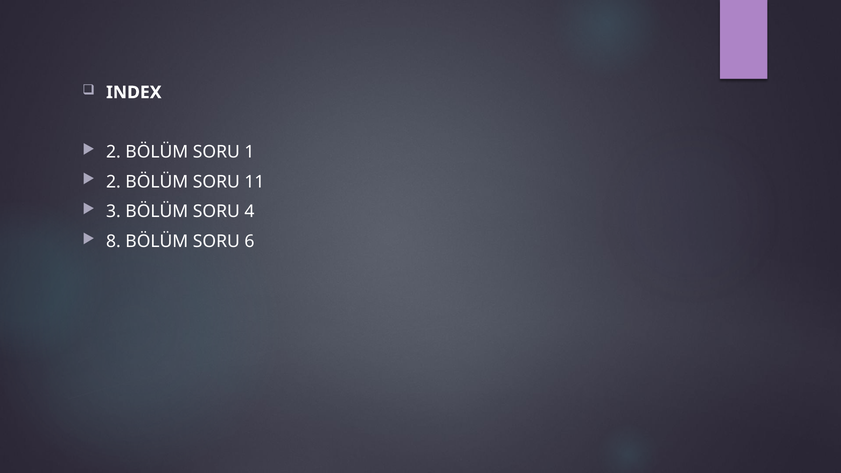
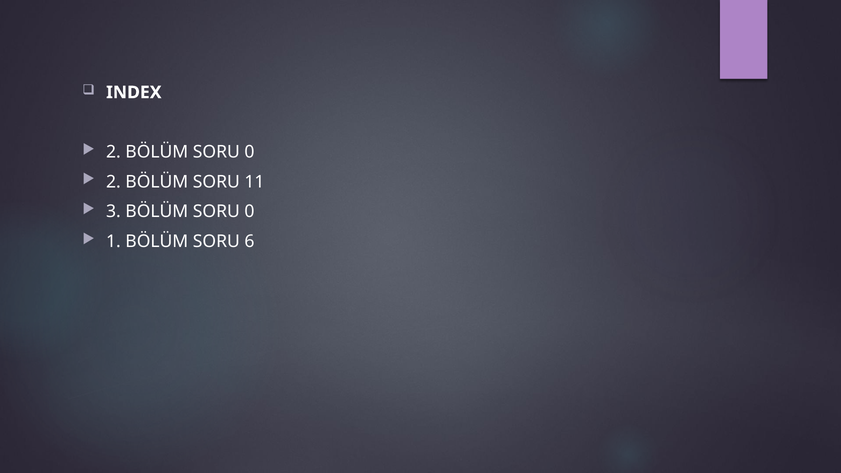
2 BÖLÜM SORU 1: 1 -> 0
3 BÖLÜM SORU 4: 4 -> 0
8: 8 -> 1
